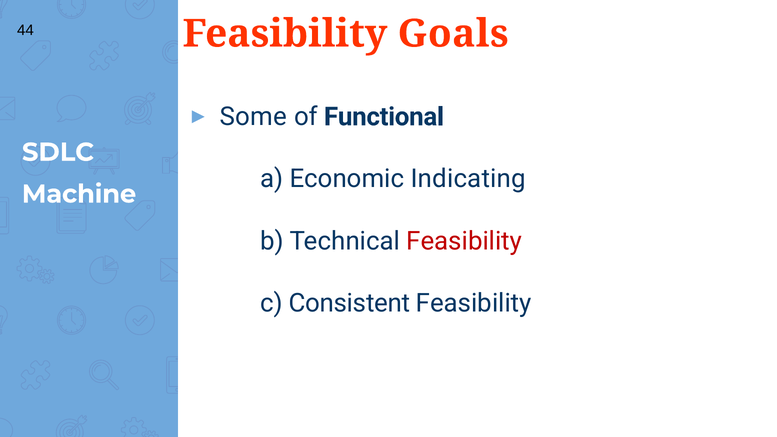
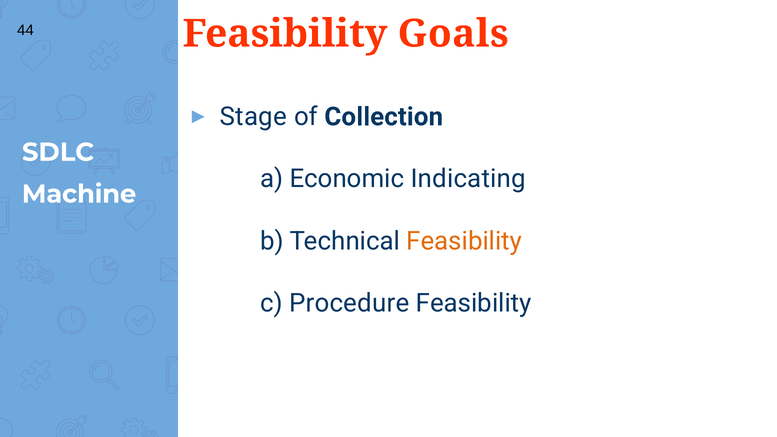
Some: Some -> Stage
Functional: Functional -> Collection
Feasibility at (464, 241) colour: red -> orange
Consistent: Consistent -> Procedure
